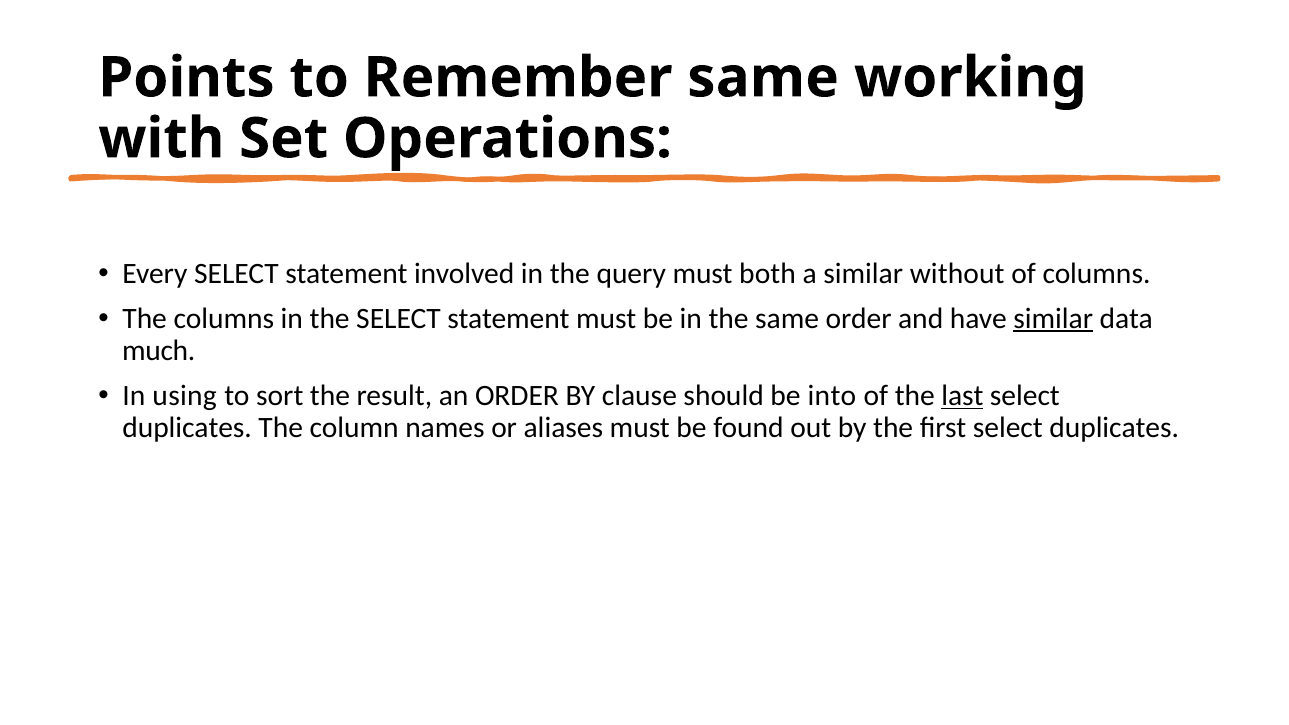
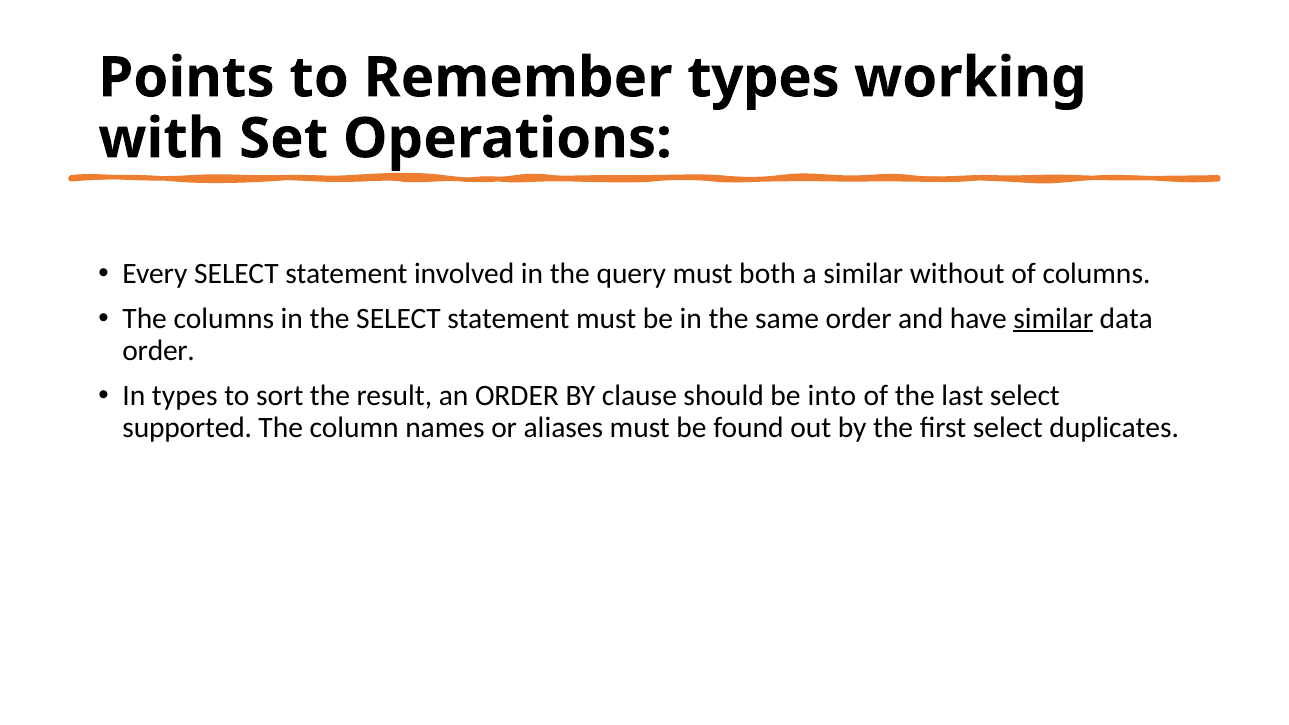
Remember same: same -> types
much at (159, 351): much -> order
In using: using -> types
last underline: present -> none
duplicates at (187, 428): duplicates -> supported
